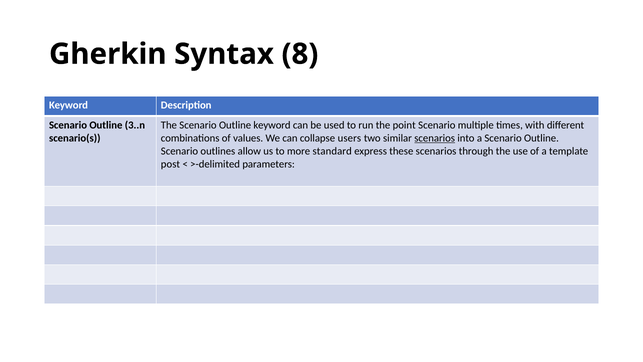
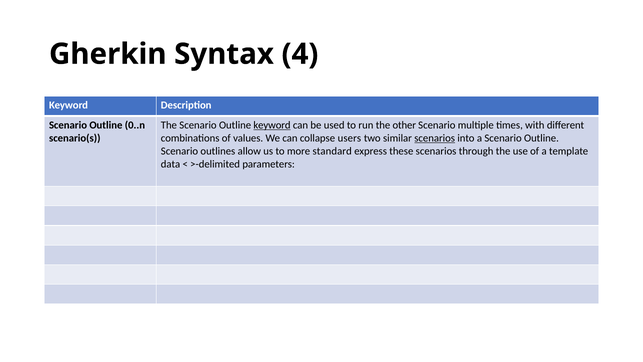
8: 8 -> 4
3..n: 3..n -> 0..n
keyword at (272, 125) underline: none -> present
point: point -> other
post: post -> data
